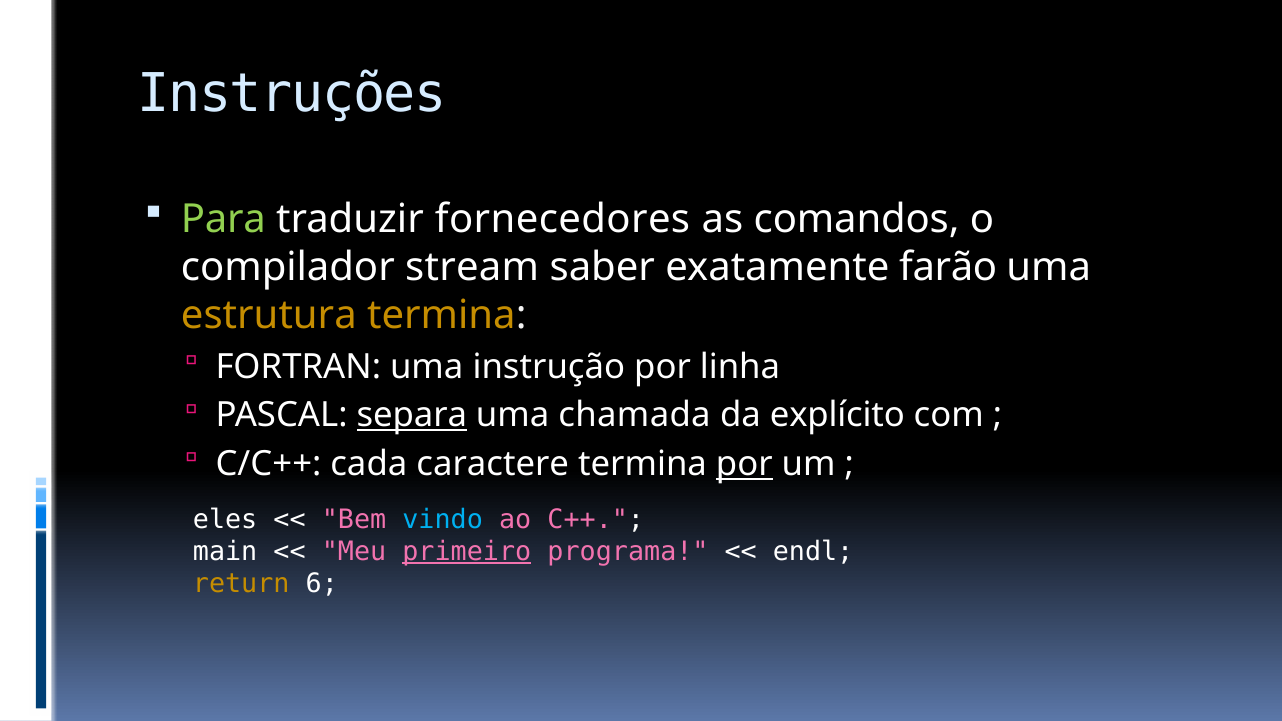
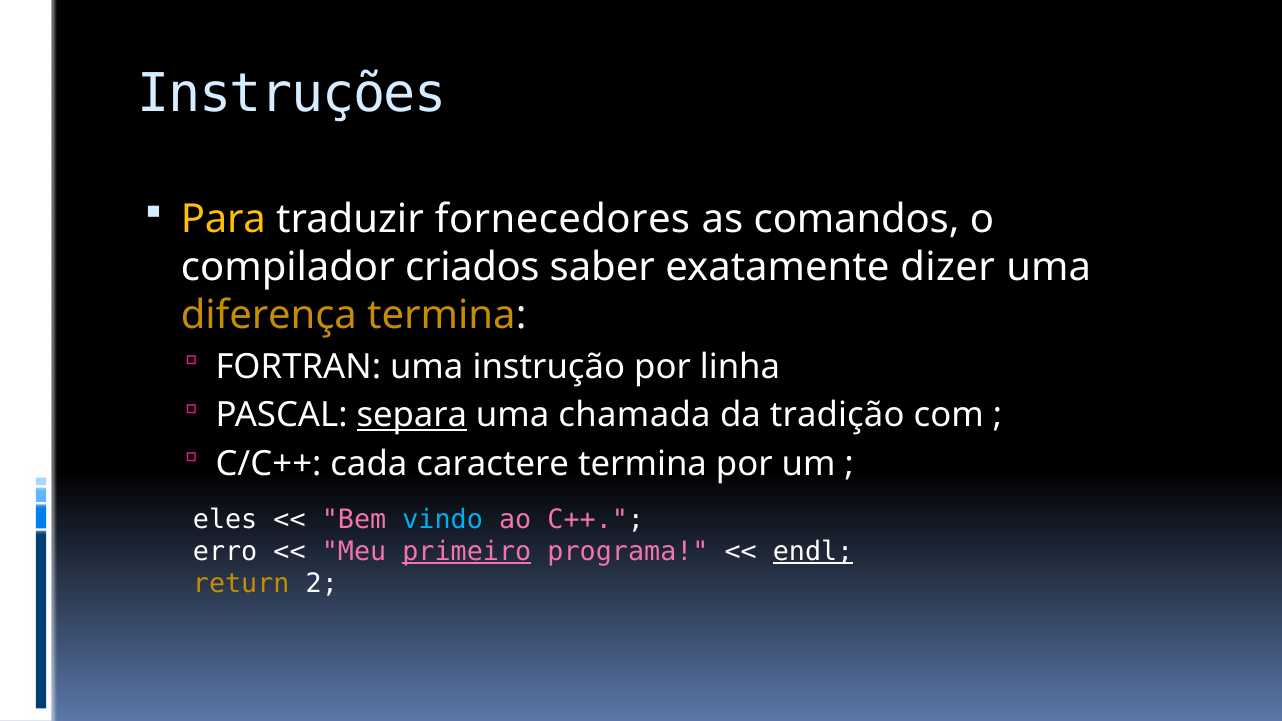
Para colour: light green -> yellow
stream: stream -> criados
farão: farão -> dizer
estrutura: estrutura -> diferença
explícito: explícito -> tradição
por at (744, 464) underline: present -> none
main: main -> erro
endl underline: none -> present
6: 6 -> 2
